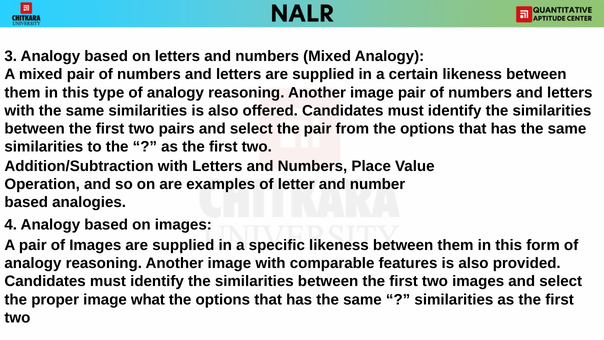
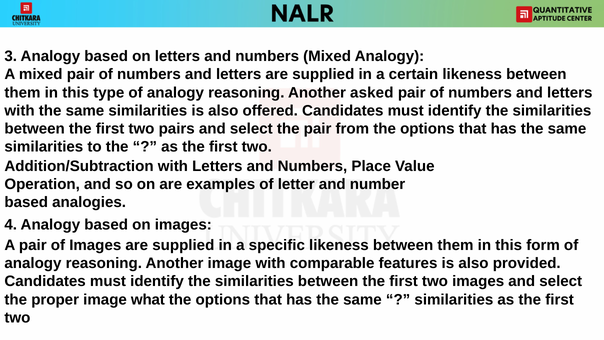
image at (372, 92): image -> asked
